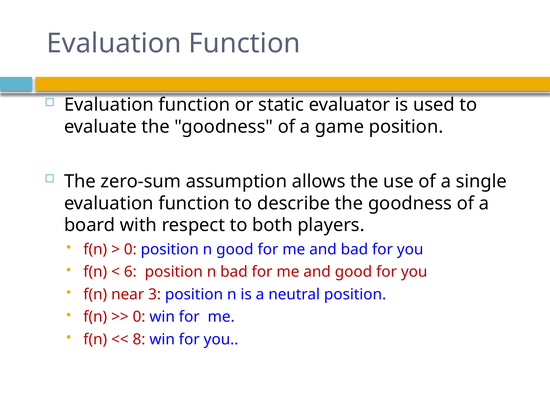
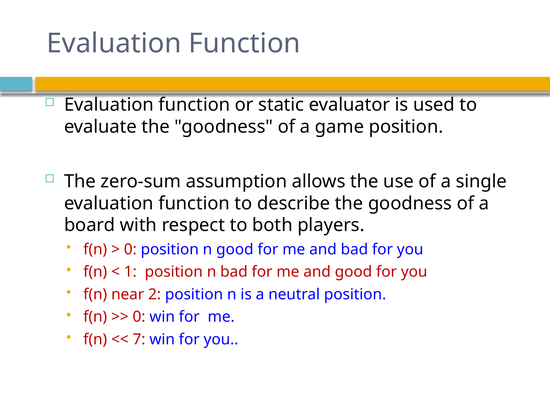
6: 6 -> 1
3: 3 -> 2
8: 8 -> 7
